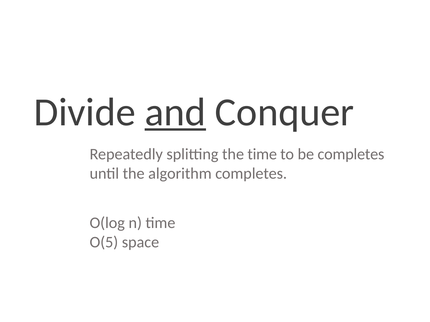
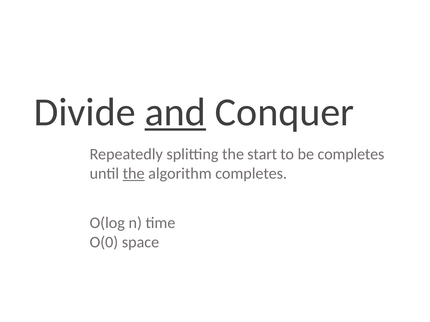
the time: time -> start
the at (134, 174) underline: none -> present
O(5: O(5 -> O(0
